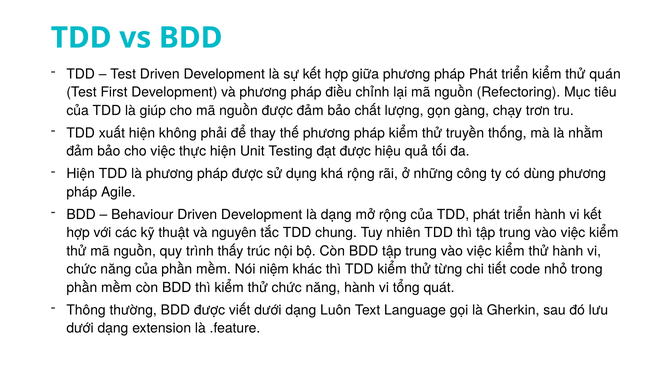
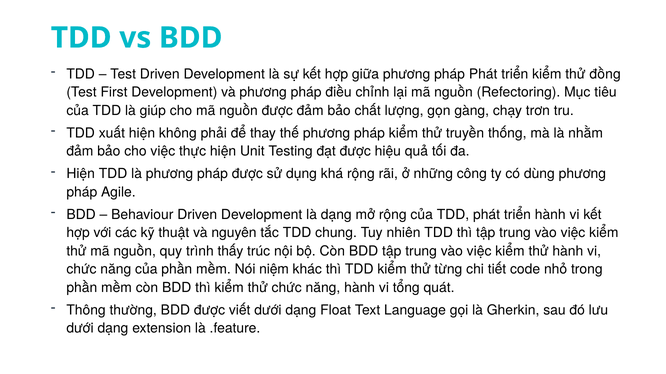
quán: quán -> đồng
Luôn: Luôn -> Float
